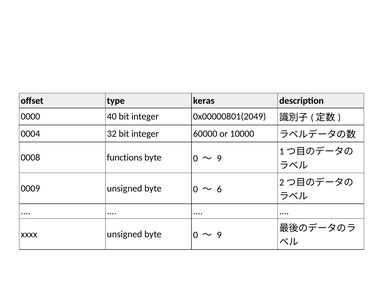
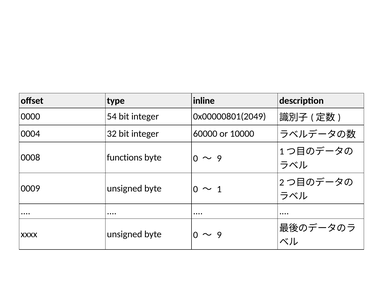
keras: keras -> inline
40: 40 -> 54
6: 6 -> 1
